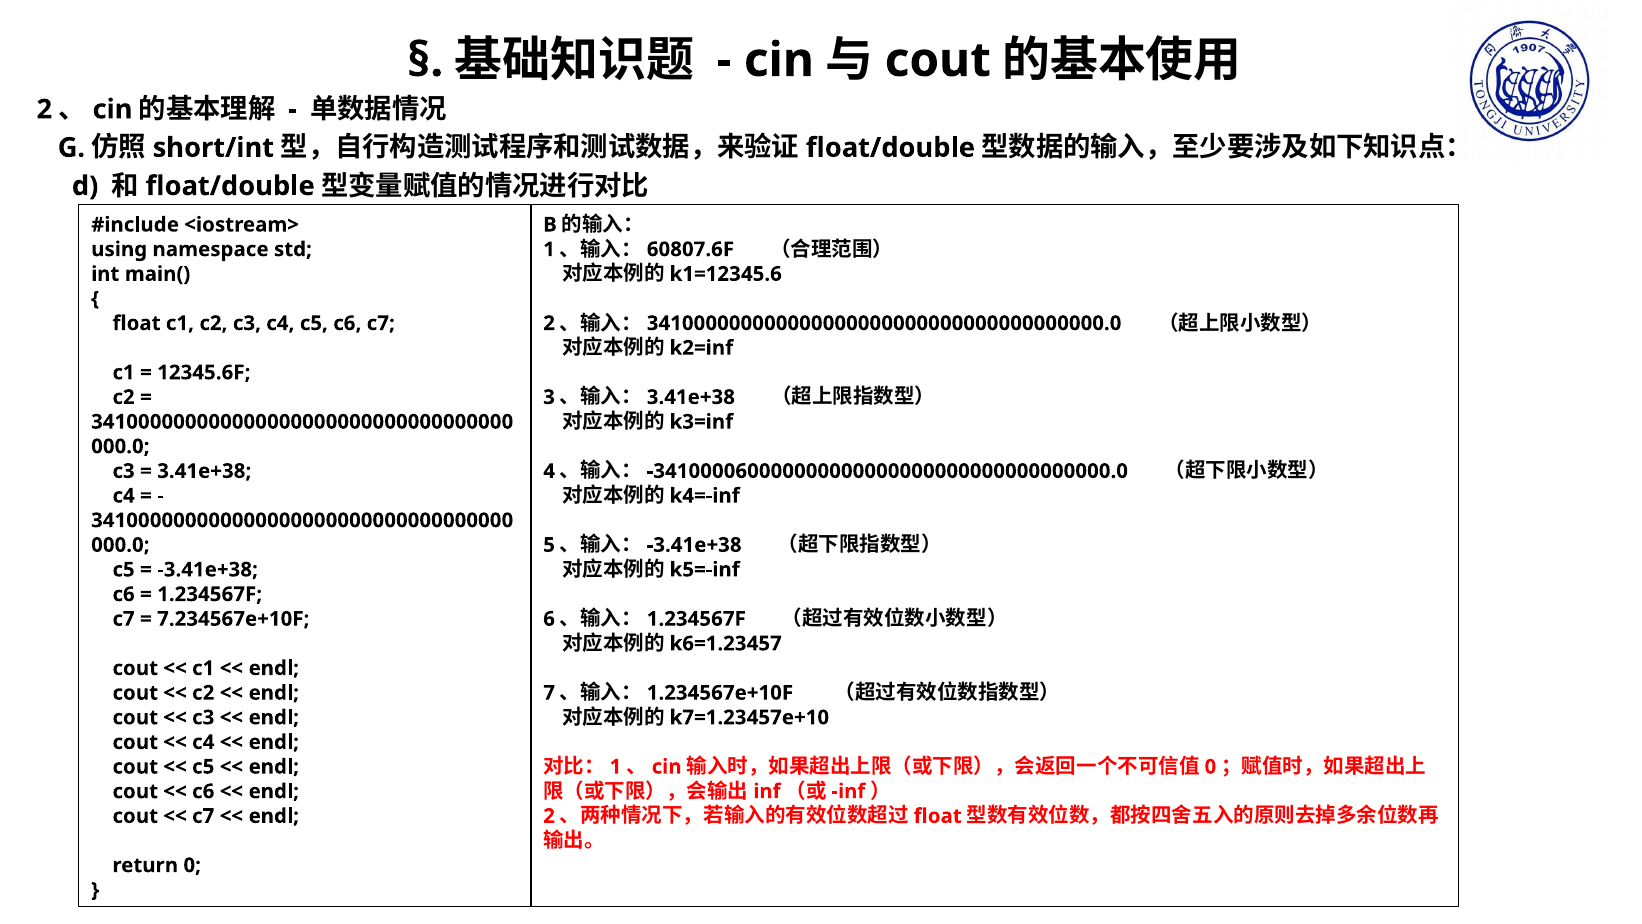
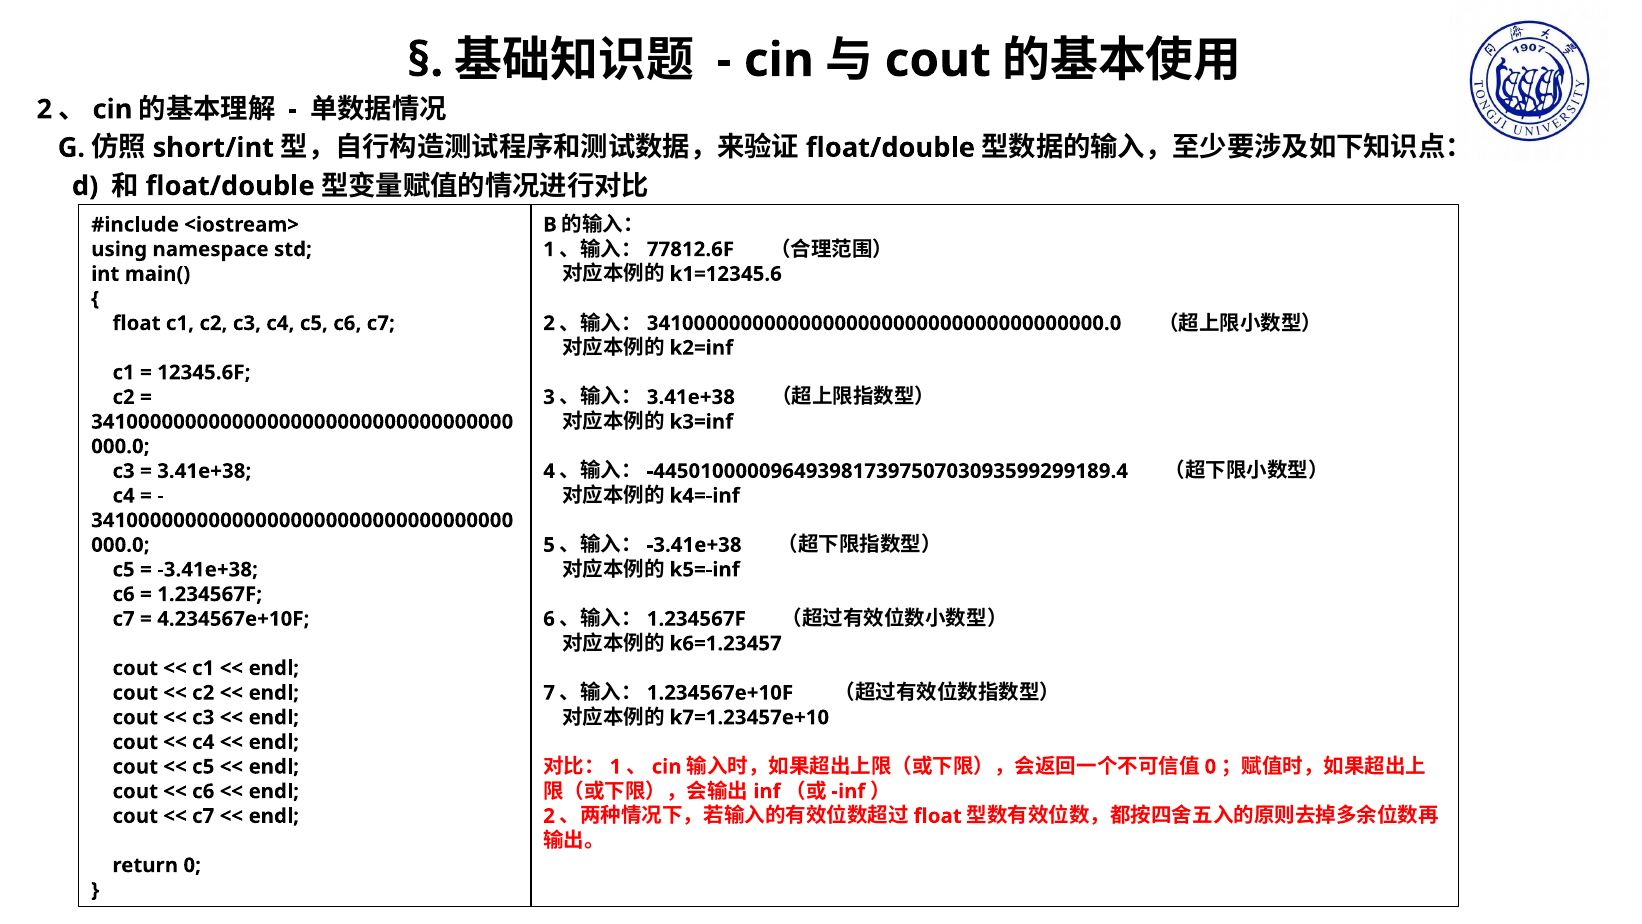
60807.6F: 60807.6F -> 77812.6F
-341000060000000000000000000000000000000.0: -341000060000000000000000000000000000000.0 -> -445010000096493981739750703093599299189.4
7.234567e+10F: 7.234567e+10F -> 4.234567e+10F
